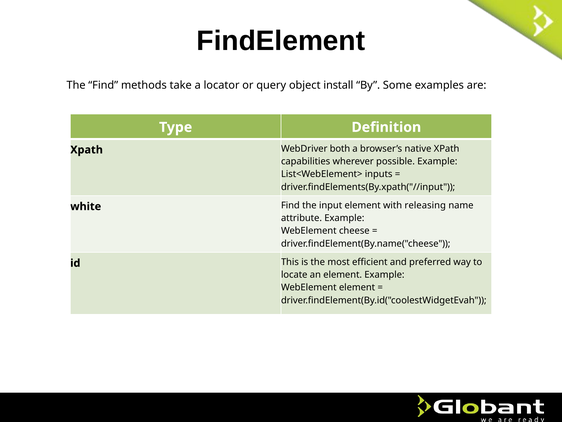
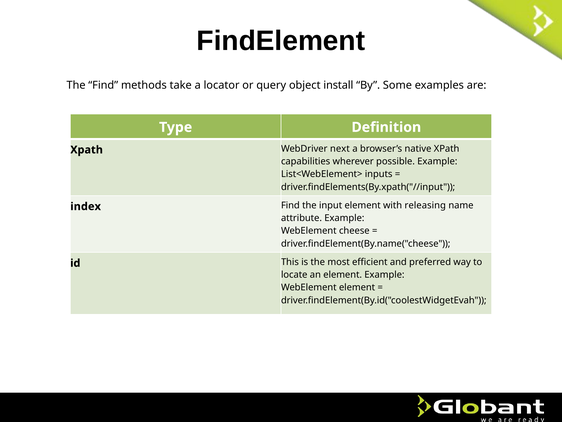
both: both -> next
white: white -> index
